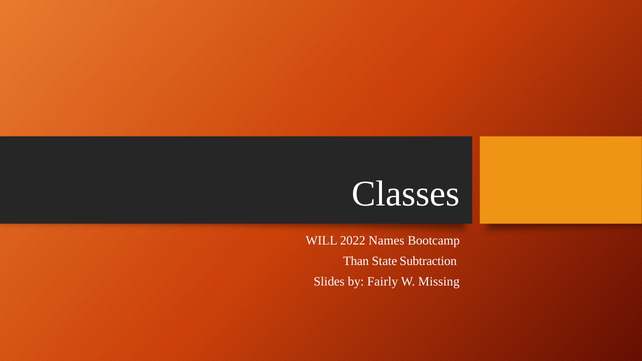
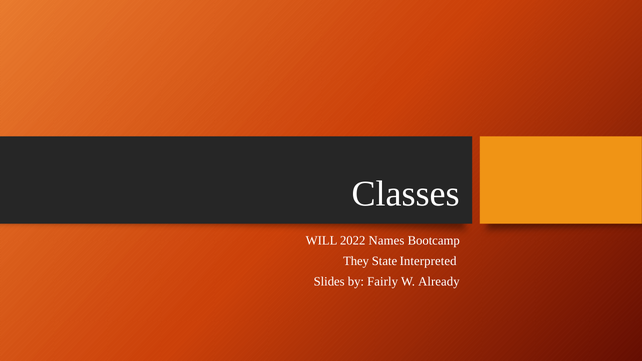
Than: Than -> They
Subtraction: Subtraction -> Interpreted
Missing: Missing -> Already
